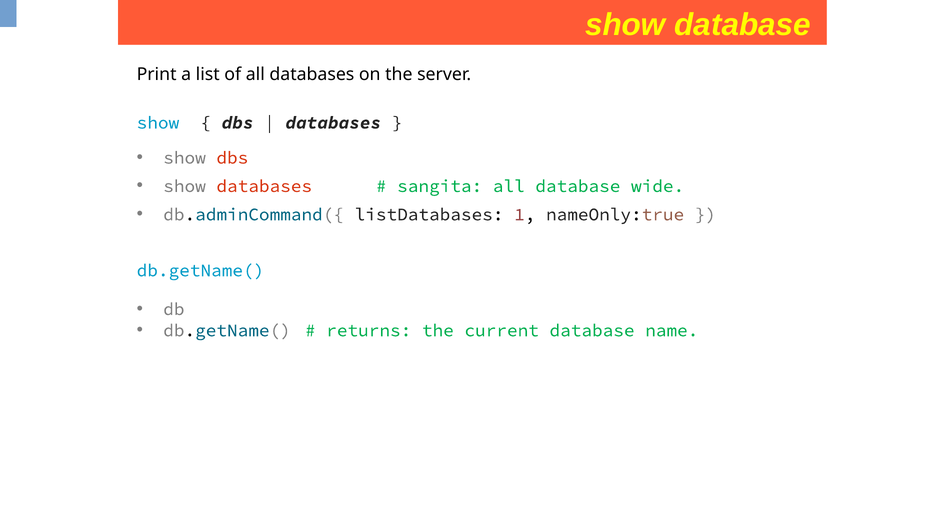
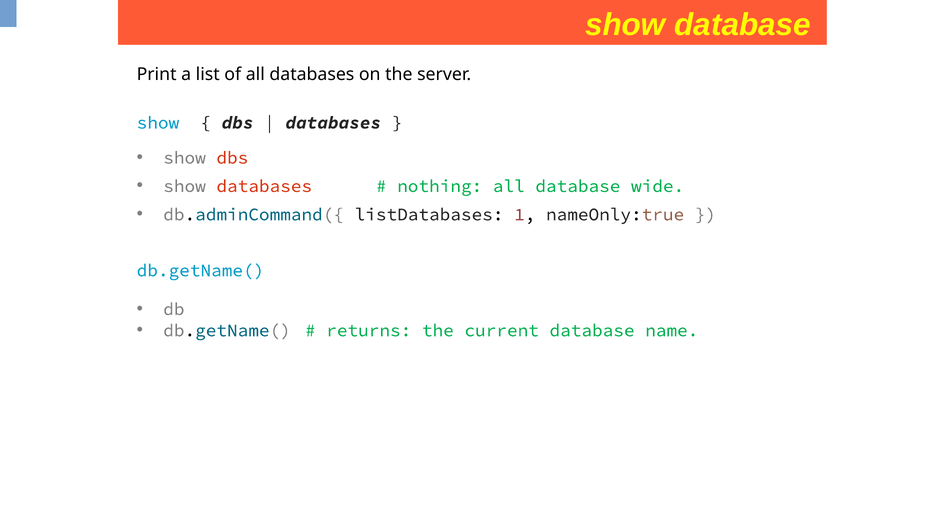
sangita: sangita -> nothing
